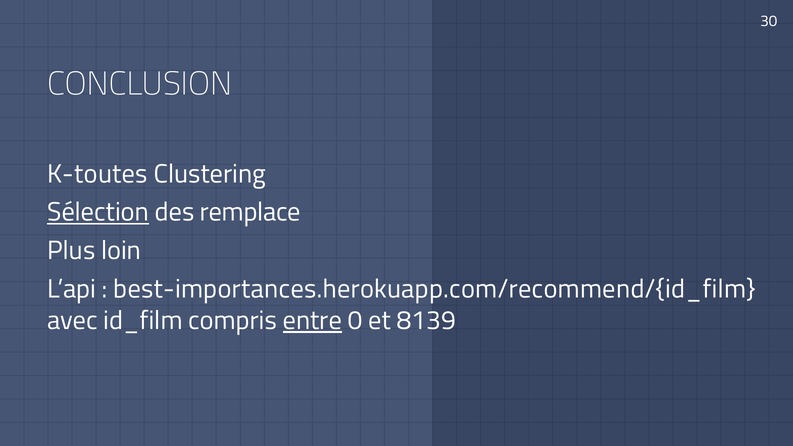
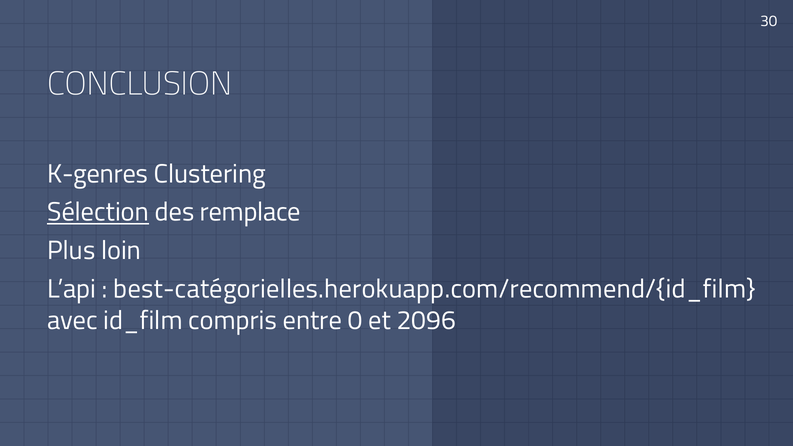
K-toutes: K-toutes -> K-genres
best-importances.herokuapp.com/recommend/{id_film: best-importances.herokuapp.com/recommend/{id_film -> best-catégorielles.herokuapp.com/recommend/{id_film
entre underline: present -> none
8139: 8139 -> 2096
